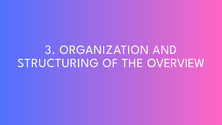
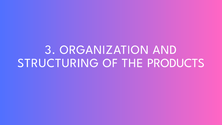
OVERVIEW: OVERVIEW -> PRODUCTS
